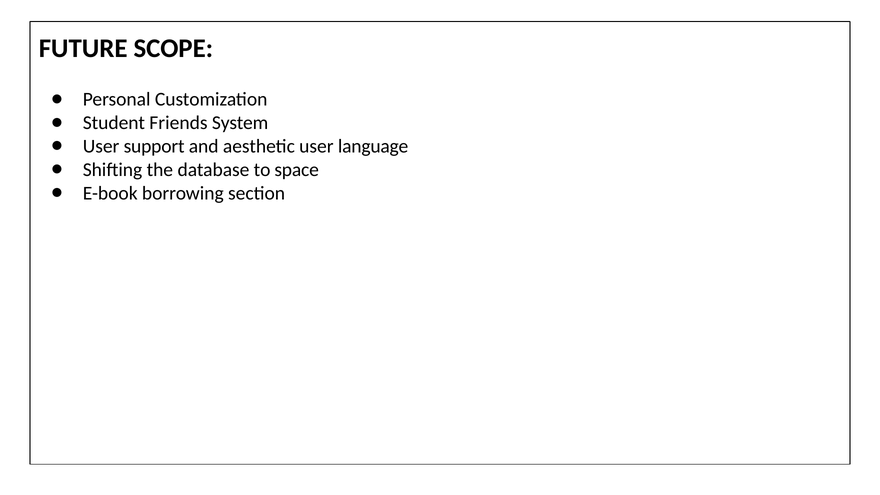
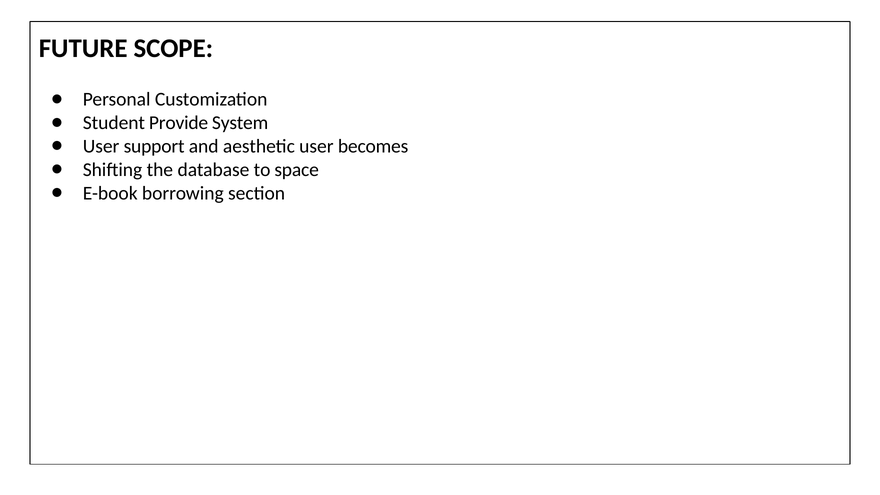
Friends: Friends -> Provide
language: language -> becomes
